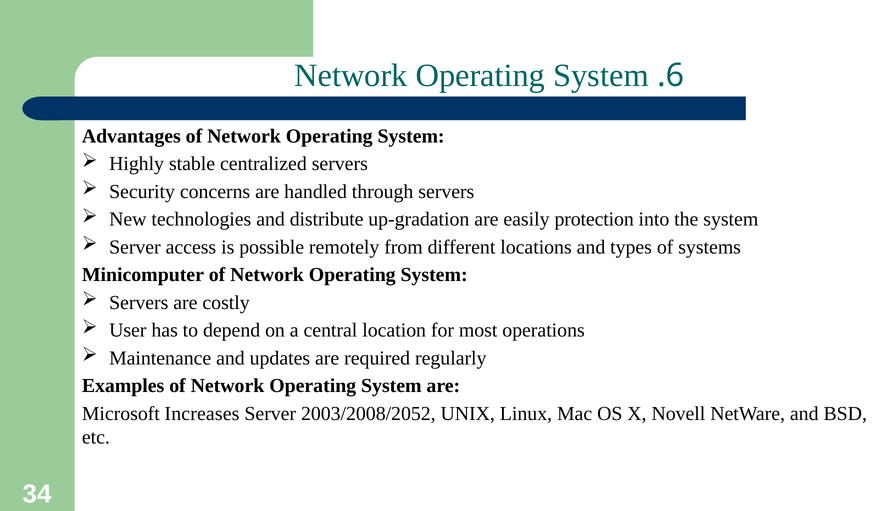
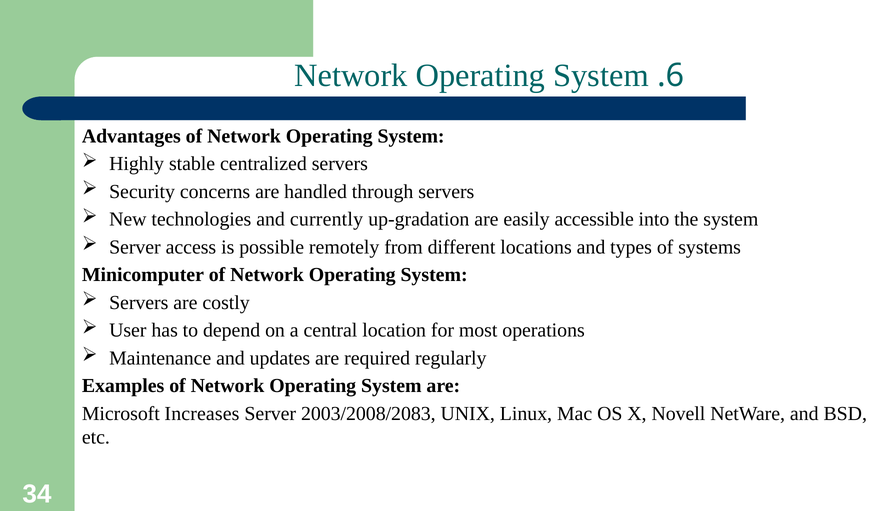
distribute: distribute -> currently
protection: protection -> accessible
2003/2008/2052: 2003/2008/2052 -> 2003/2008/2083
